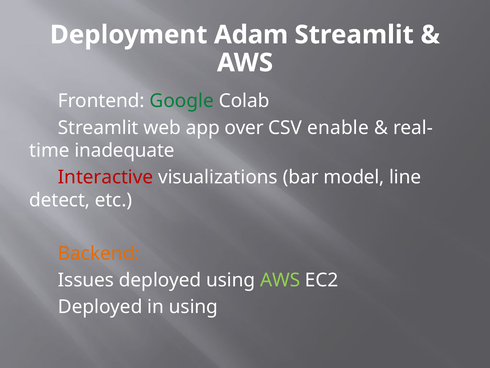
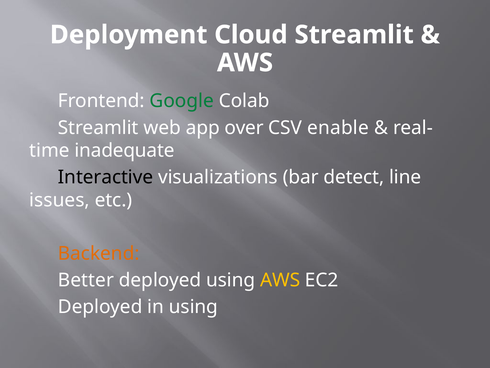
Adam: Adam -> Cloud
Interactive colour: red -> black
model: model -> detect
detect: detect -> issues
Issues: Issues -> Better
AWS at (280, 280) colour: light green -> yellow
